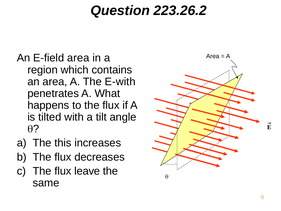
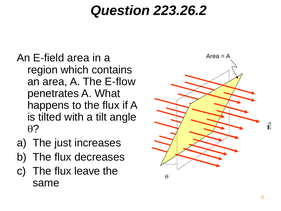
E-with: E-with -> E-flow
this: this -> just
